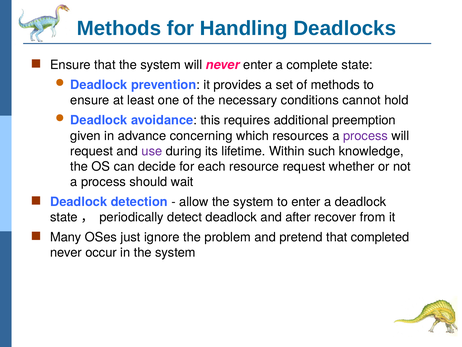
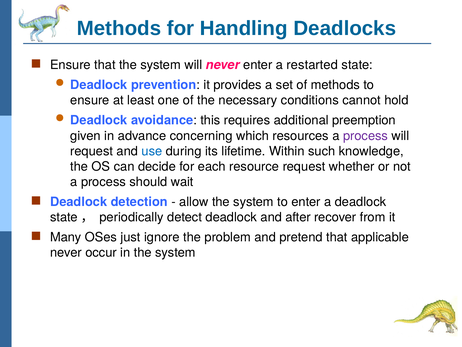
complete: complete -> restarted
use colour: purple -> blue
completed: completed -> applicable
